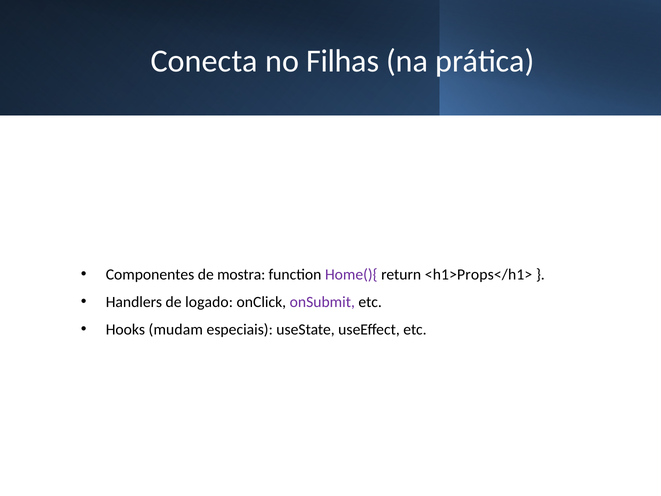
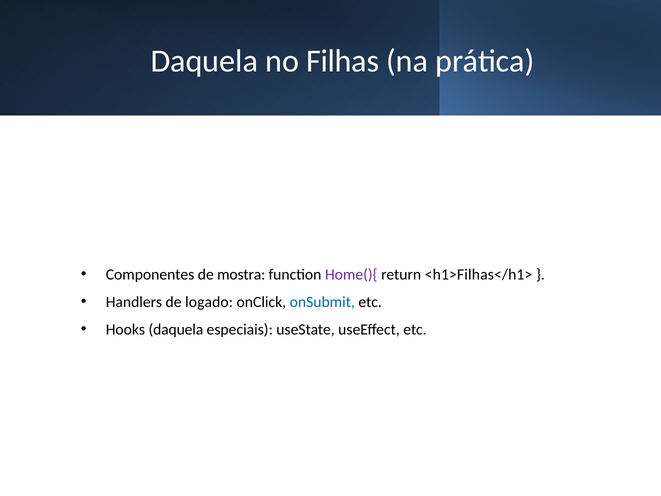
Conecta at (204, 61): Conecta -> Daquela
<h1>Props</h1>: <h1>Props</h1> -> <h1>Filhas</h1>
onSubmit colour: purple -> blue
Hooks mudam: mudam -> daquela
